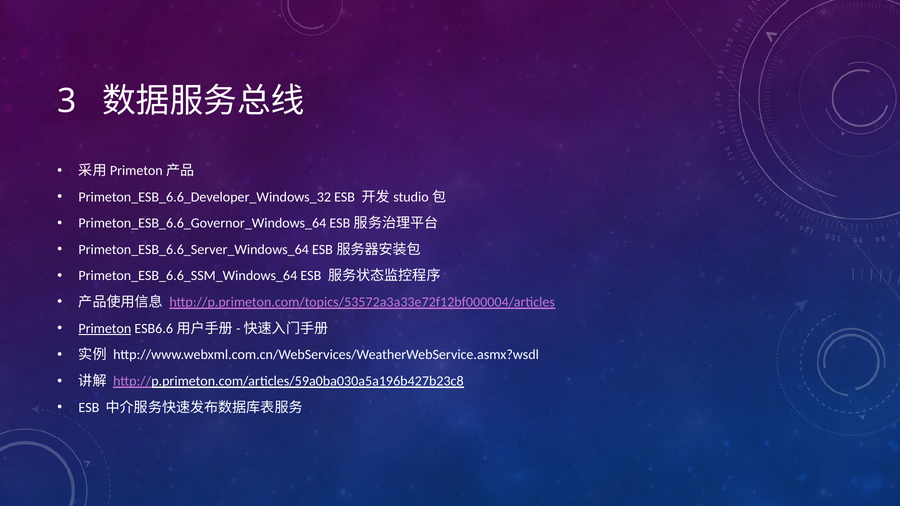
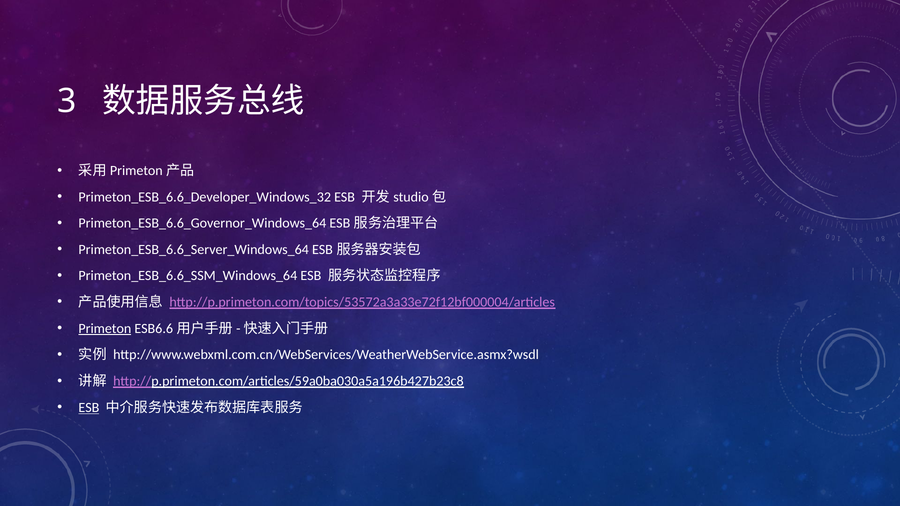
ESB at (89, 408) underline: none -> present
